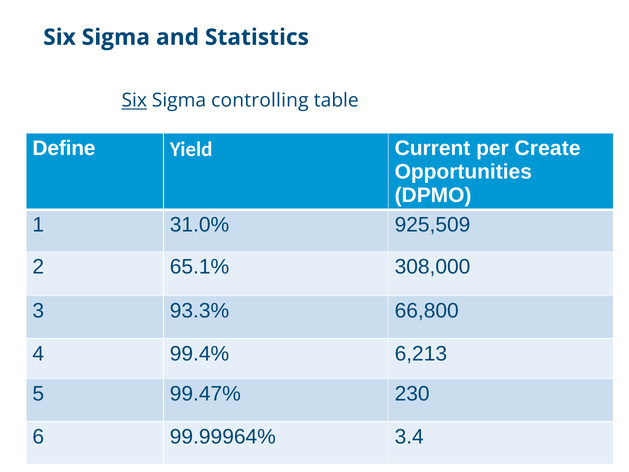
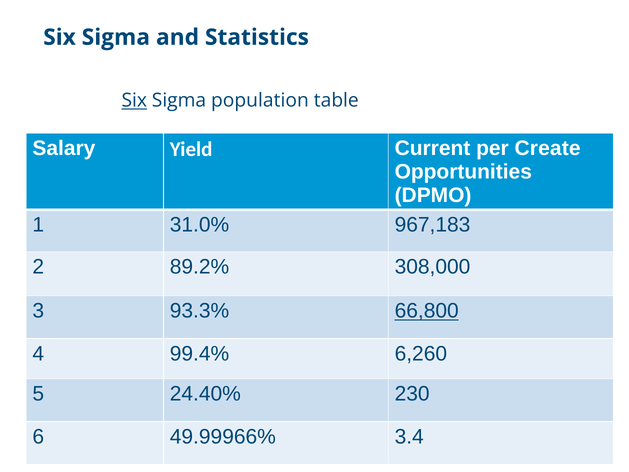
controlling: controlling -> population
Define: Define -> Salary
925,509: 925,509 -> 967,183
65.1%: 65.1% -> 89.2%
66,800 underline: none -> present
6,213: 6,213 -> 6,260
99.47%: 99.47% -> 24.40%
99.99964%: 99.99964% -> 49.99966%
